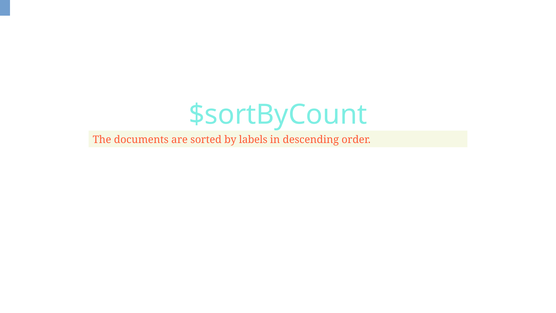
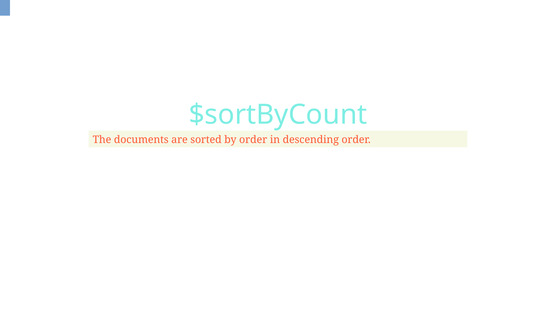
by labels: labels -> order
